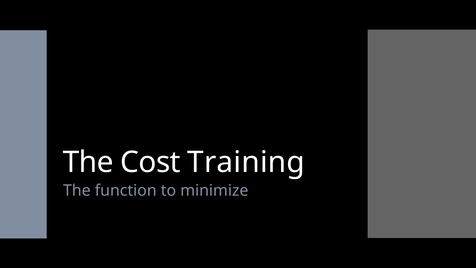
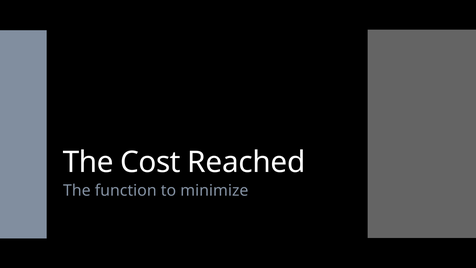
Training: Training -> Reached
